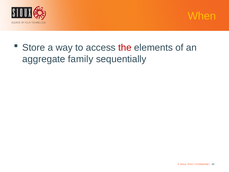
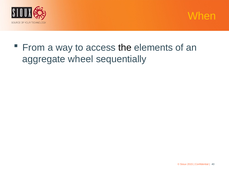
Store: Store -> From
the colour: red -> black
family: family -> wheel
